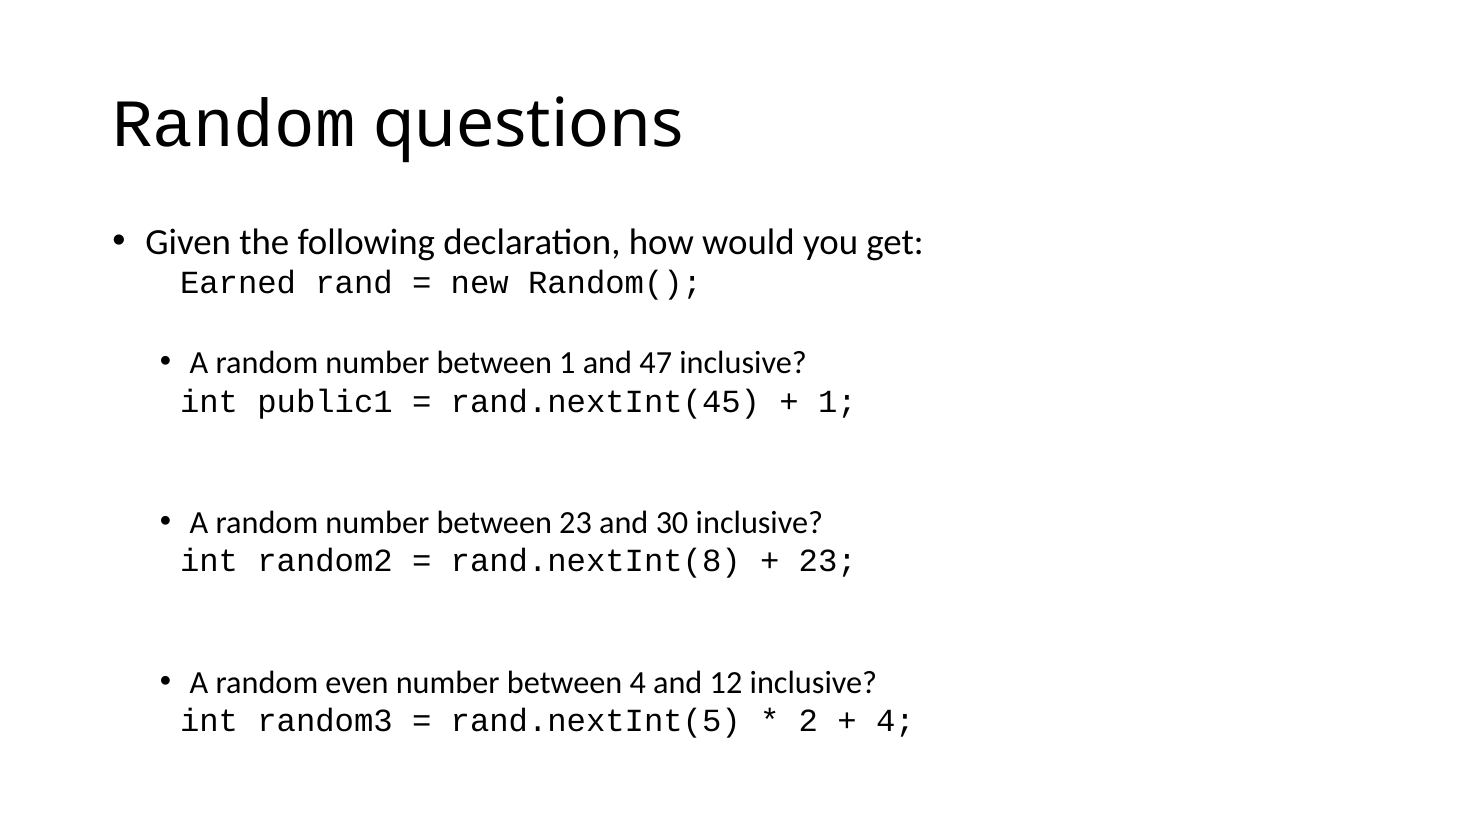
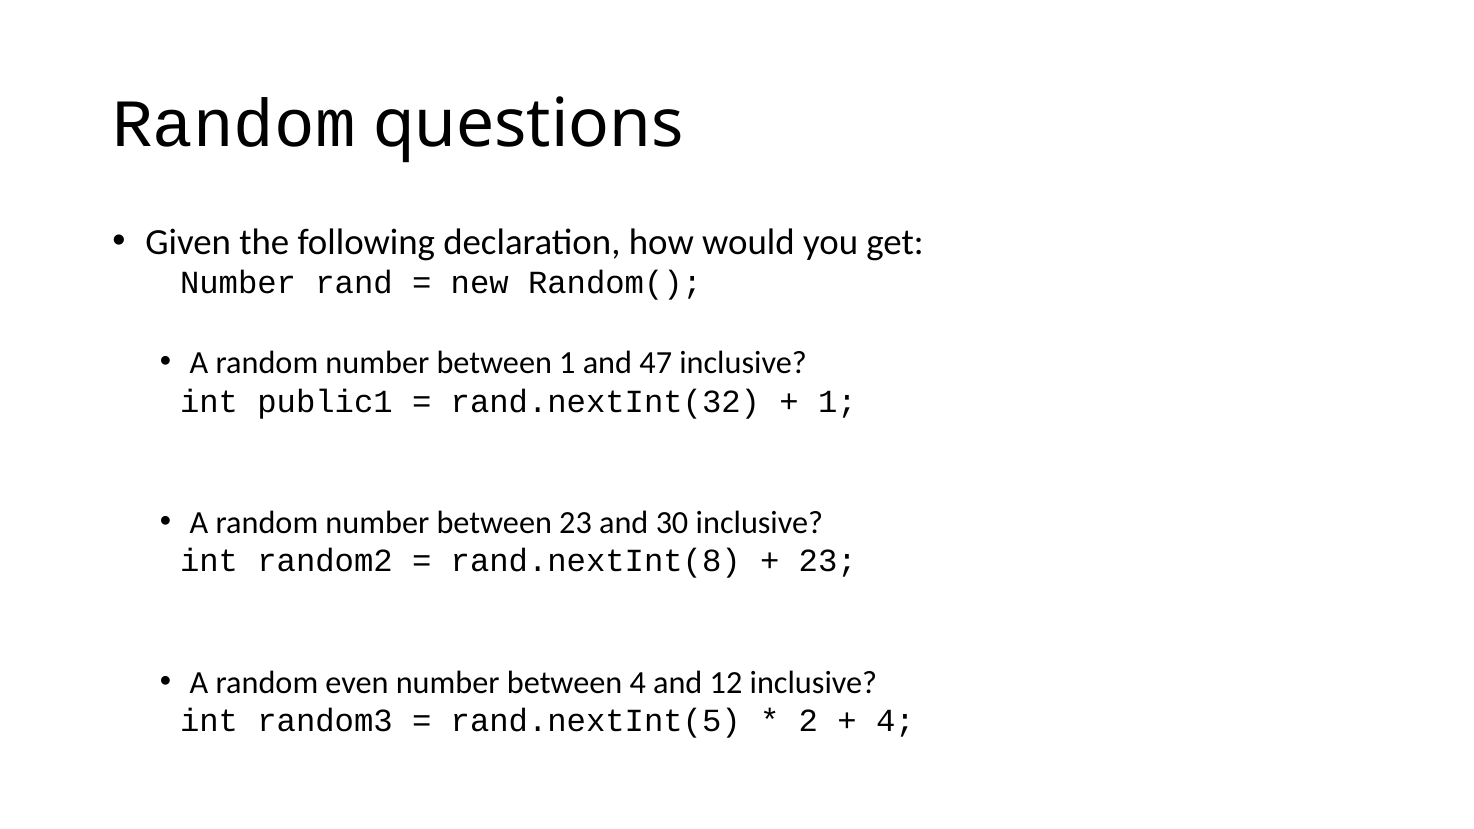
Earned at (238, 283): Earned -> Number
rand.nextInt(45: rand.nextInt(45 -> rand.nextInt(32
